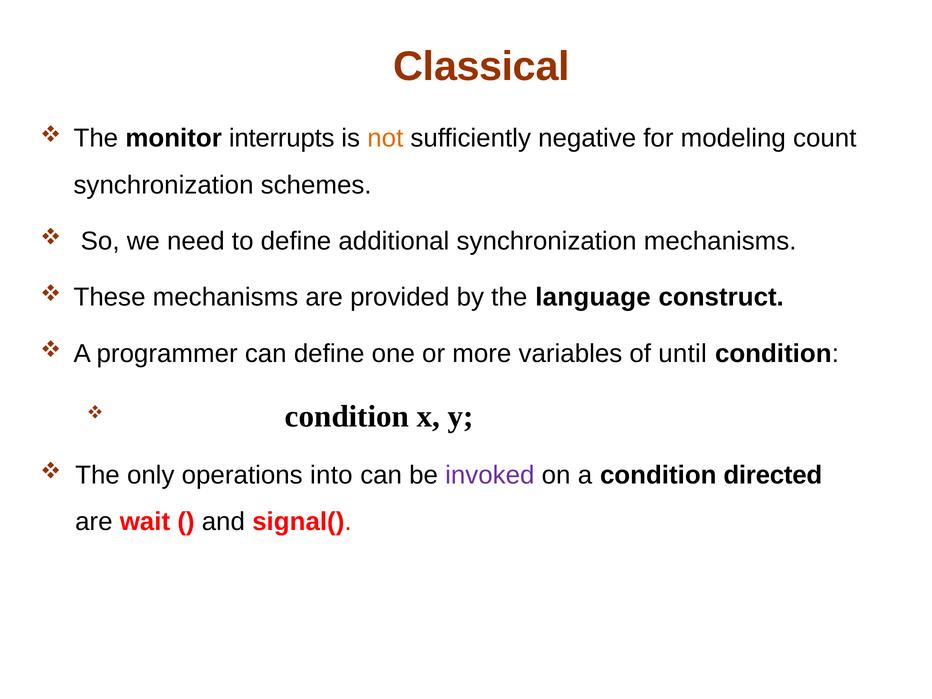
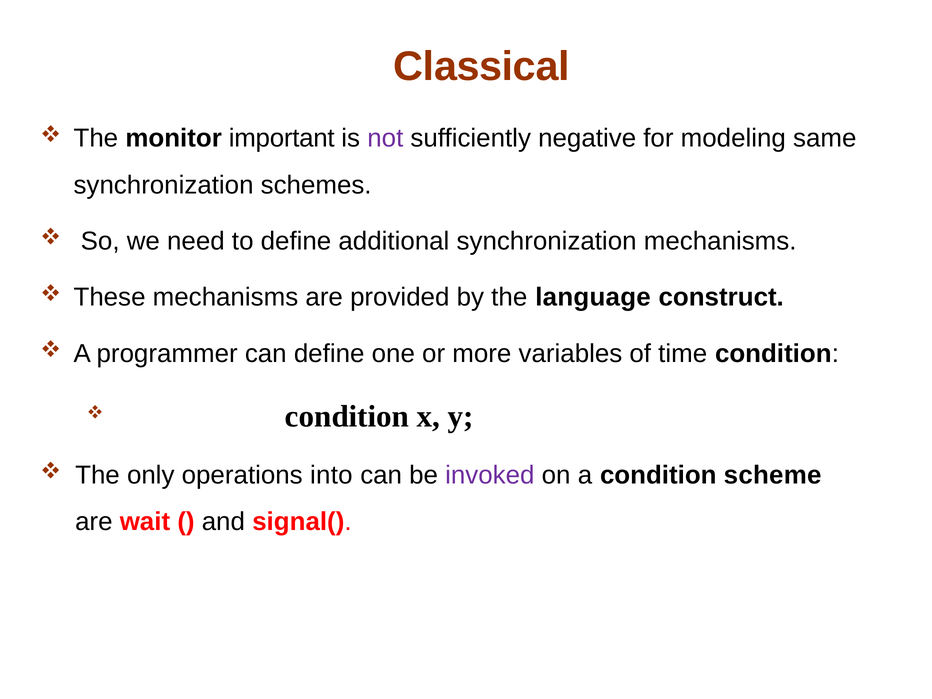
interrupts: interrupts -> important
not colour: orange -> purple
count: count -> same
until: until -> time
directed: directed -> scheme
